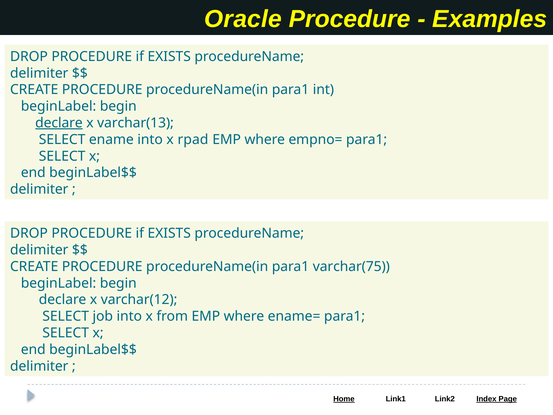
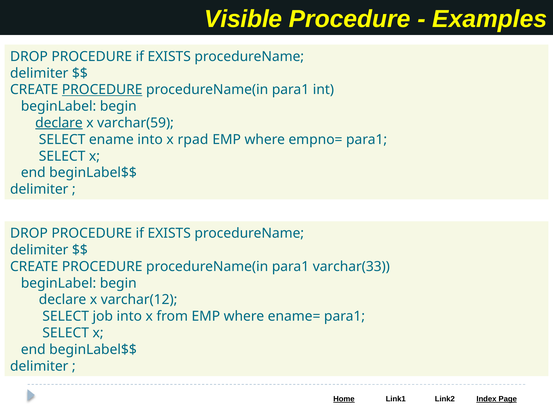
Oracle: Oracle -> Visible
PROCEDURE at (102, 90) underline: none -> present
varchar(13: varchar(13 -> varchar(59
varchar(75: varchar(75 -> varchar(33
